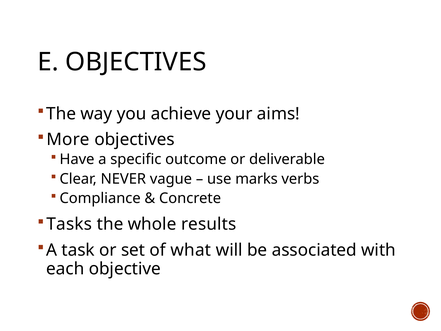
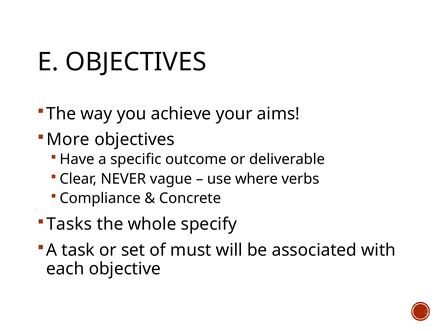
marks: marks -> where
results: results -> specify
what: what -> must
